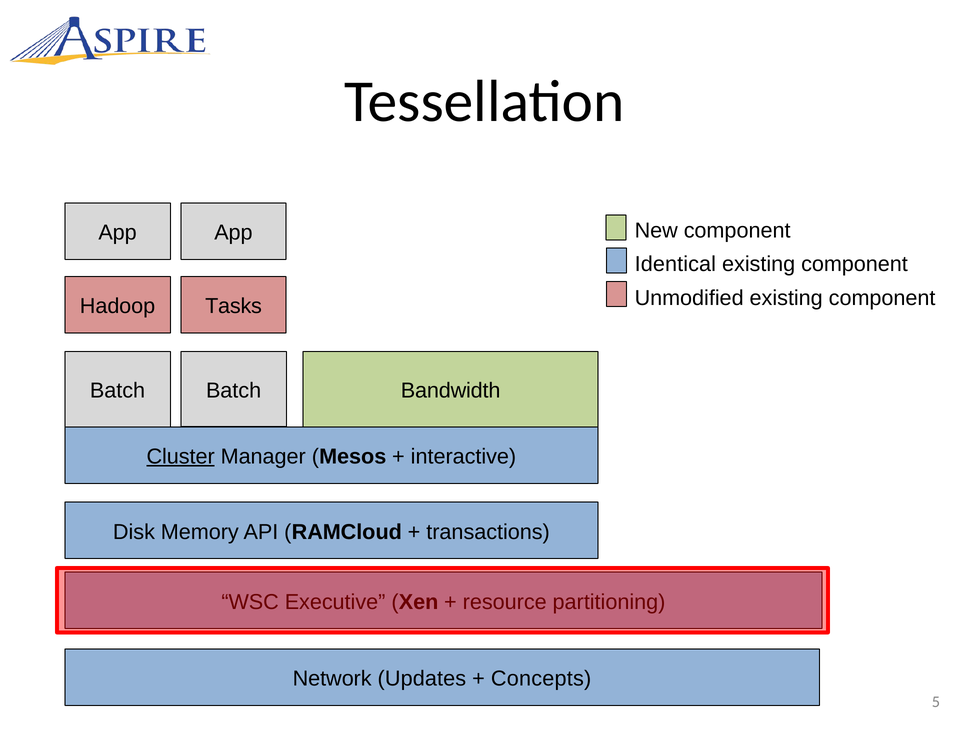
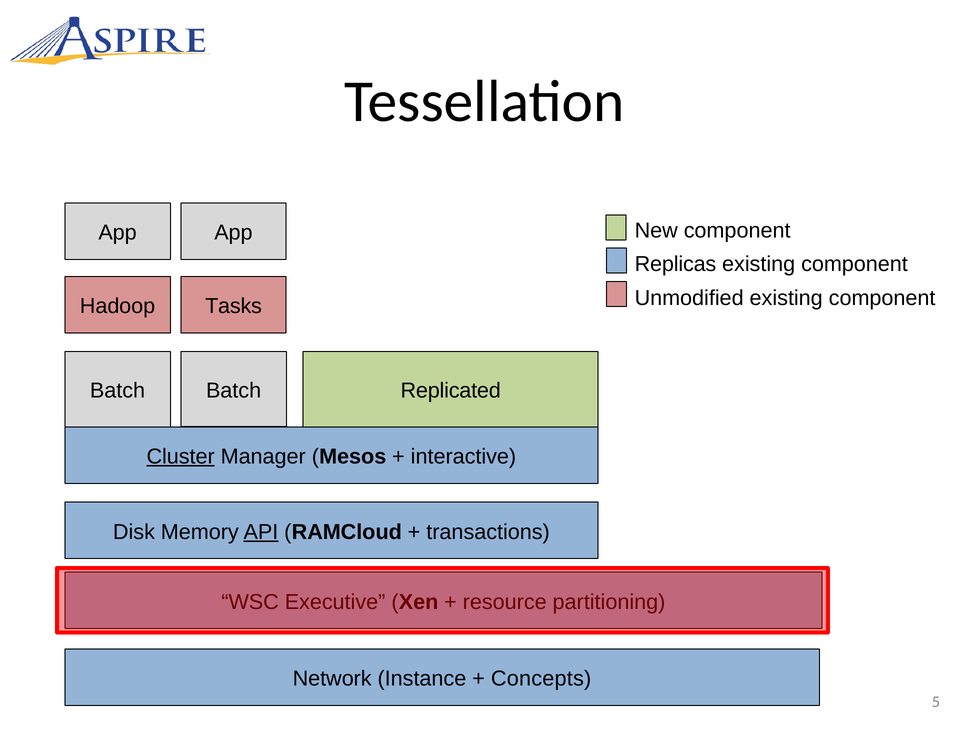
Identical: Identical -> Replicas
Bandwidth: Bandwidth -> Replicated
API underline: none -> present
Updates: Updates -> Instance
